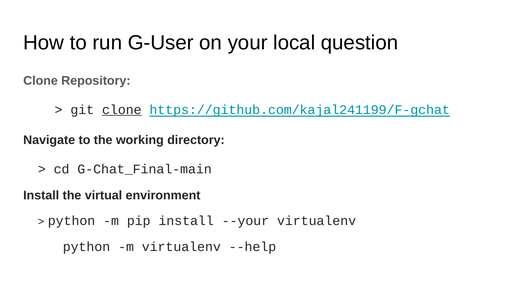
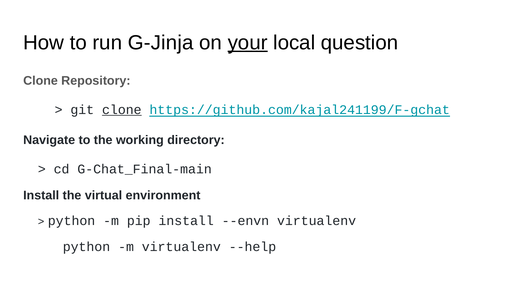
G-User: G-User -> G-Jinja
your underline: none -> present
--your: --your -> --envn
